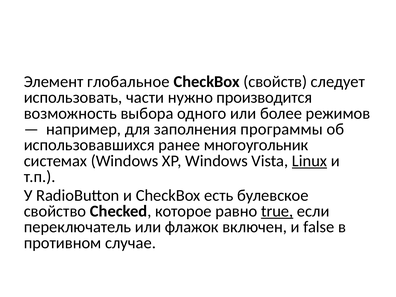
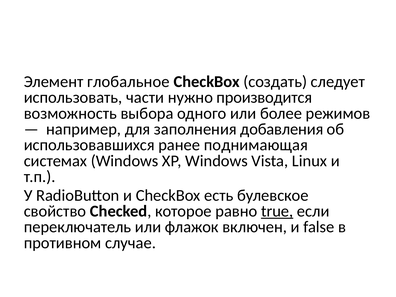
свойств: свойств -> создать
программы: программы -> добавления
многоугольник: многоугольник -> поднимающая
Linux underline: present -> none
